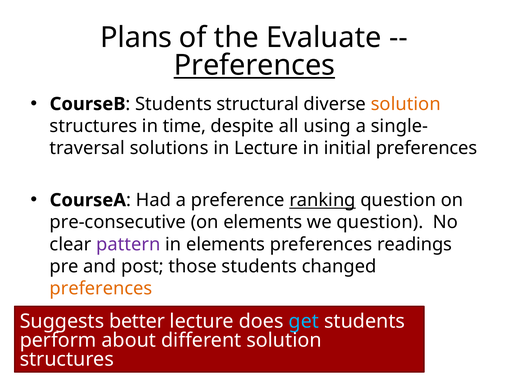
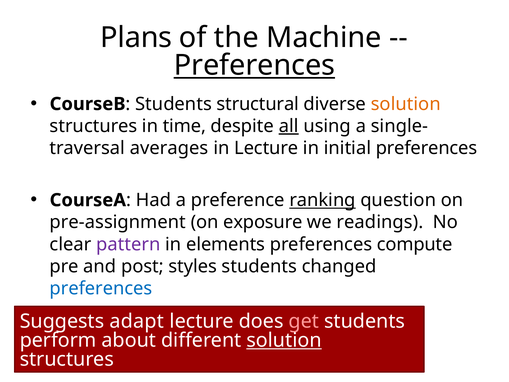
Evaluate: Evaluate -> Machine
all underline: none -> present
solutions: solutions -> averages
pre-consecutive: pre-consecutive -> pre-assignment
on elements: elements -> exposure
we question: question -> readings
readings: readings -> compute
those: those -> styles
preferences at (101, 288) colour: orange -> blue
better: better -> adapt
get colour: light blue -> pink
solution at (284, 340) underline: none -> present
